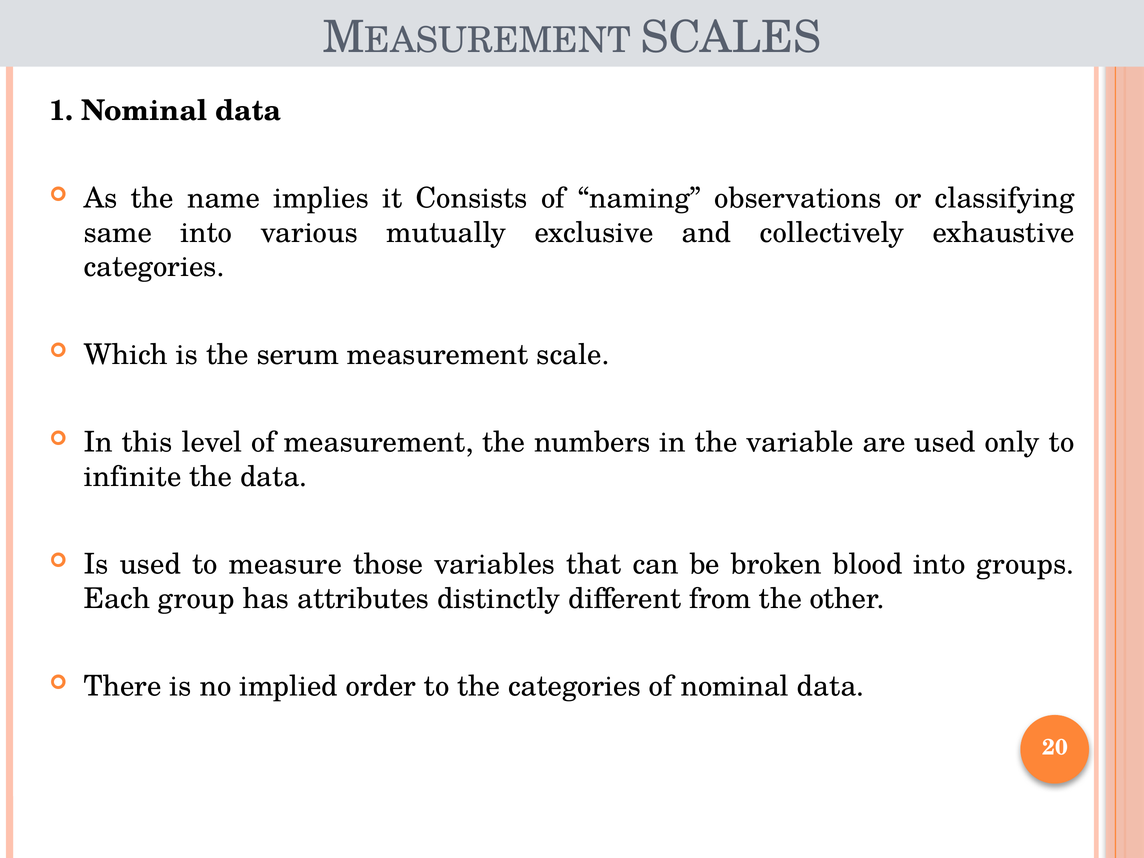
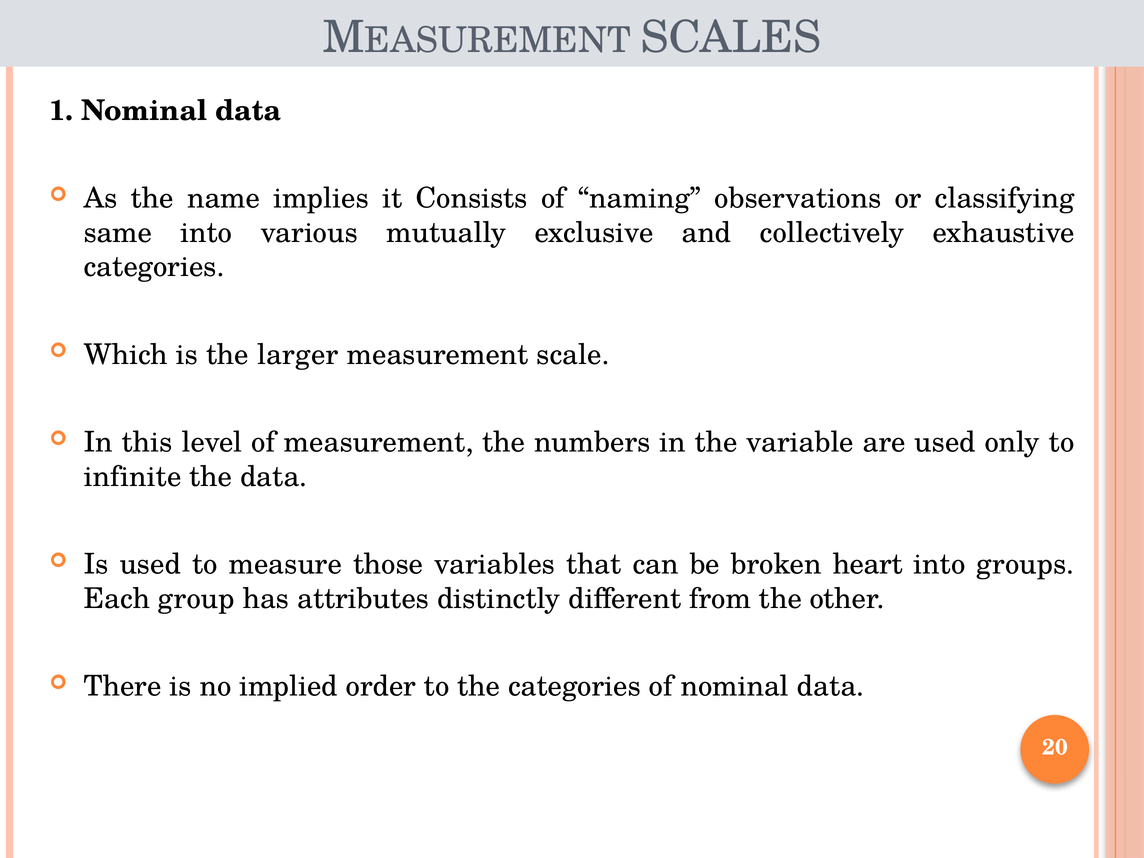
serum: serum -> larger
blood: blood -> heart
